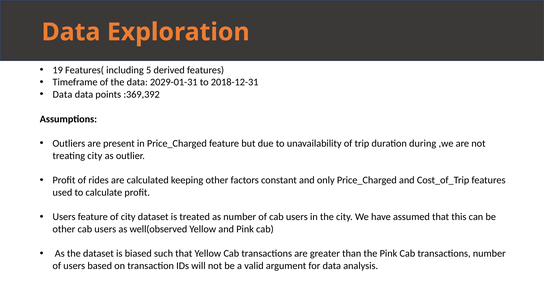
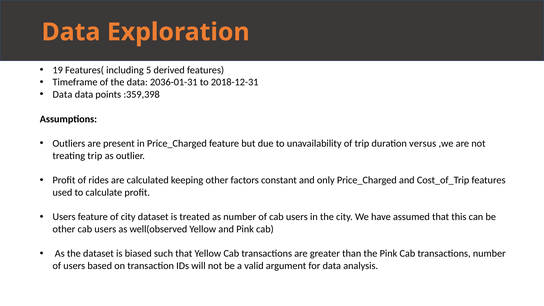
2029-01-31: 2029-01-31 -> 2036-01-31
:369,392: :369,392 -> :359,398
during: during -> versus
treating city: city -> trip
